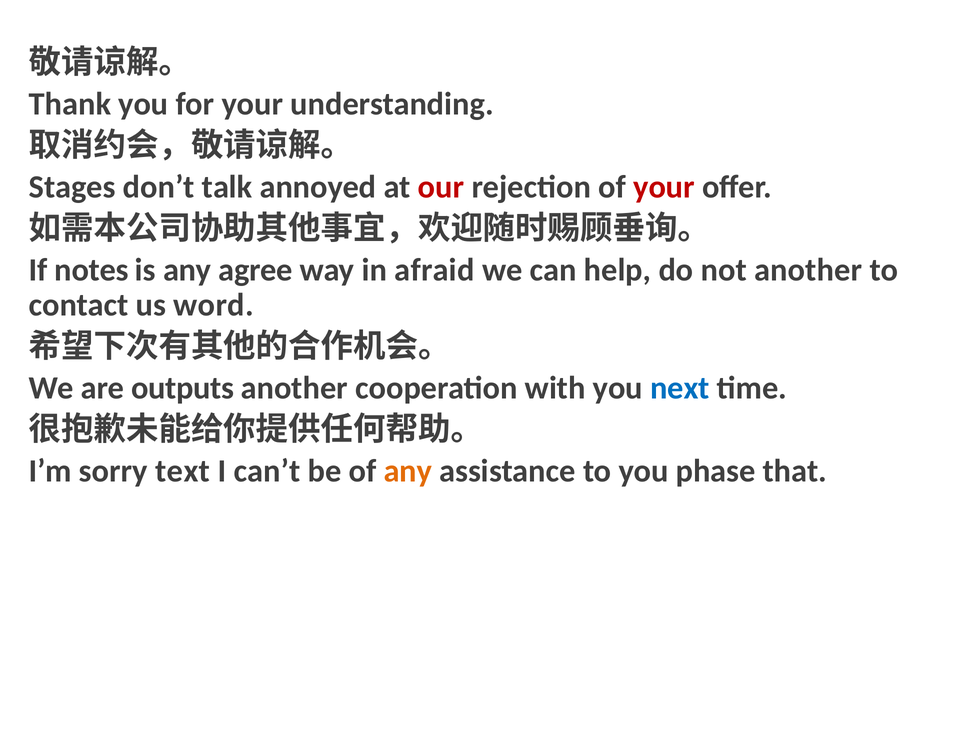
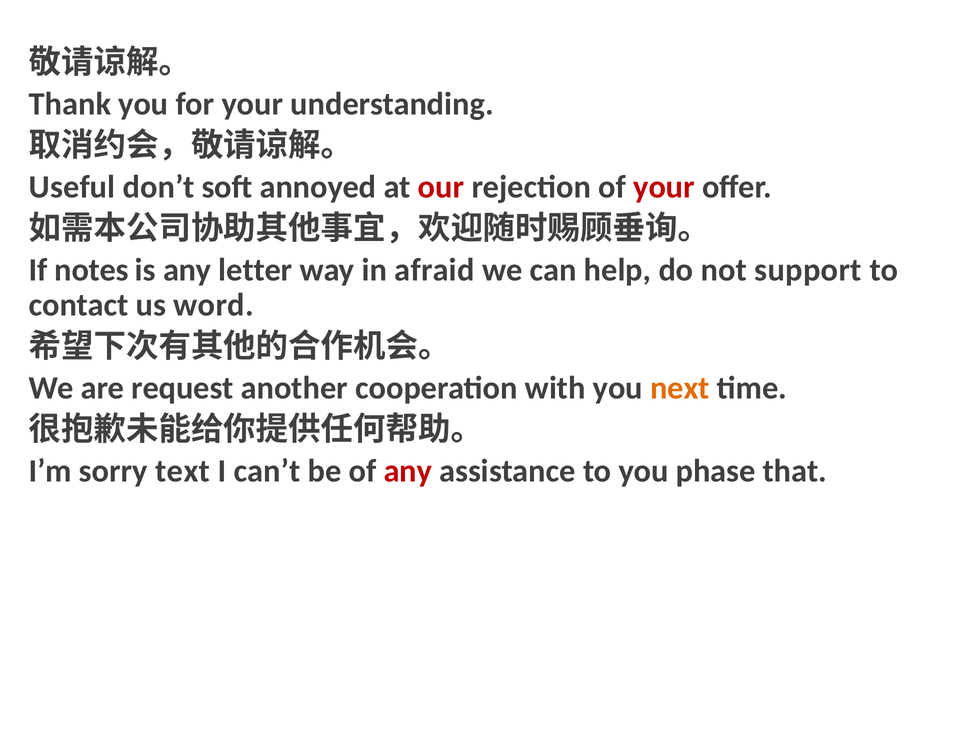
Stages: Stages -> Useful
talk: talk -> soft
agree: agree -> letter
not another: another -> support
outputs: outputs -> request
next colour: blue -> orange
any at (408, 471) colour: orange -> red
